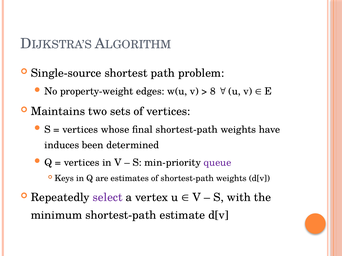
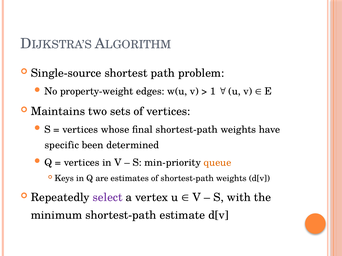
8: 8 -> 1
induces: induces -> specific
queue colour: purple -> orange
